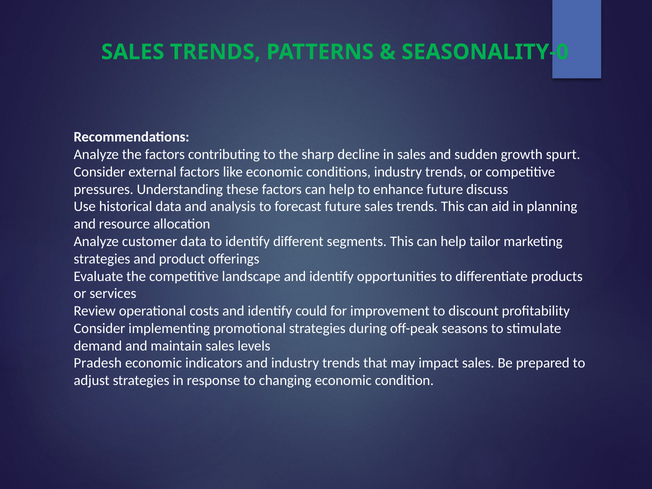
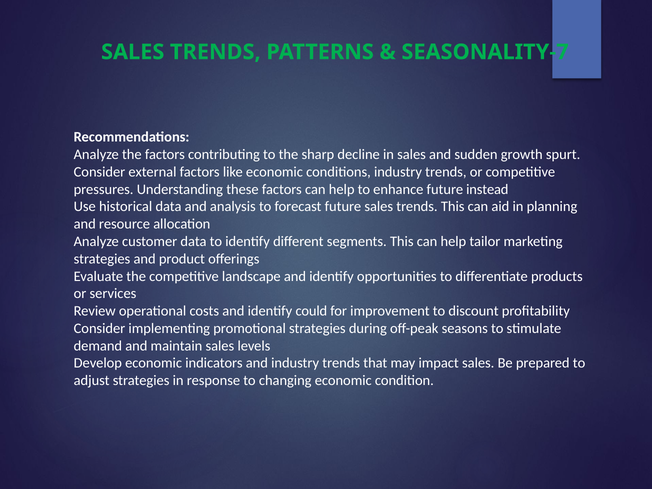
SEASONALITY-0: SEASONALITY-0 -> SEASONALITY-7
discuss: discuss -> instead
Pradesh: Pradesh -> Develop
